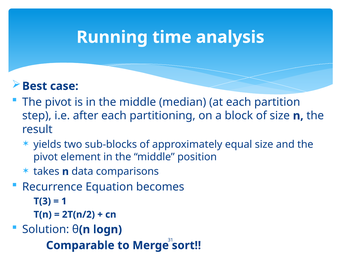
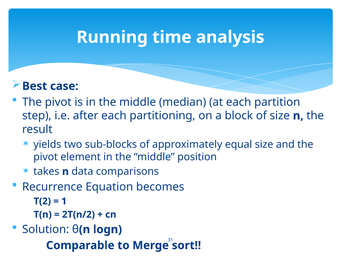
T(3: T(3 -> T(2
